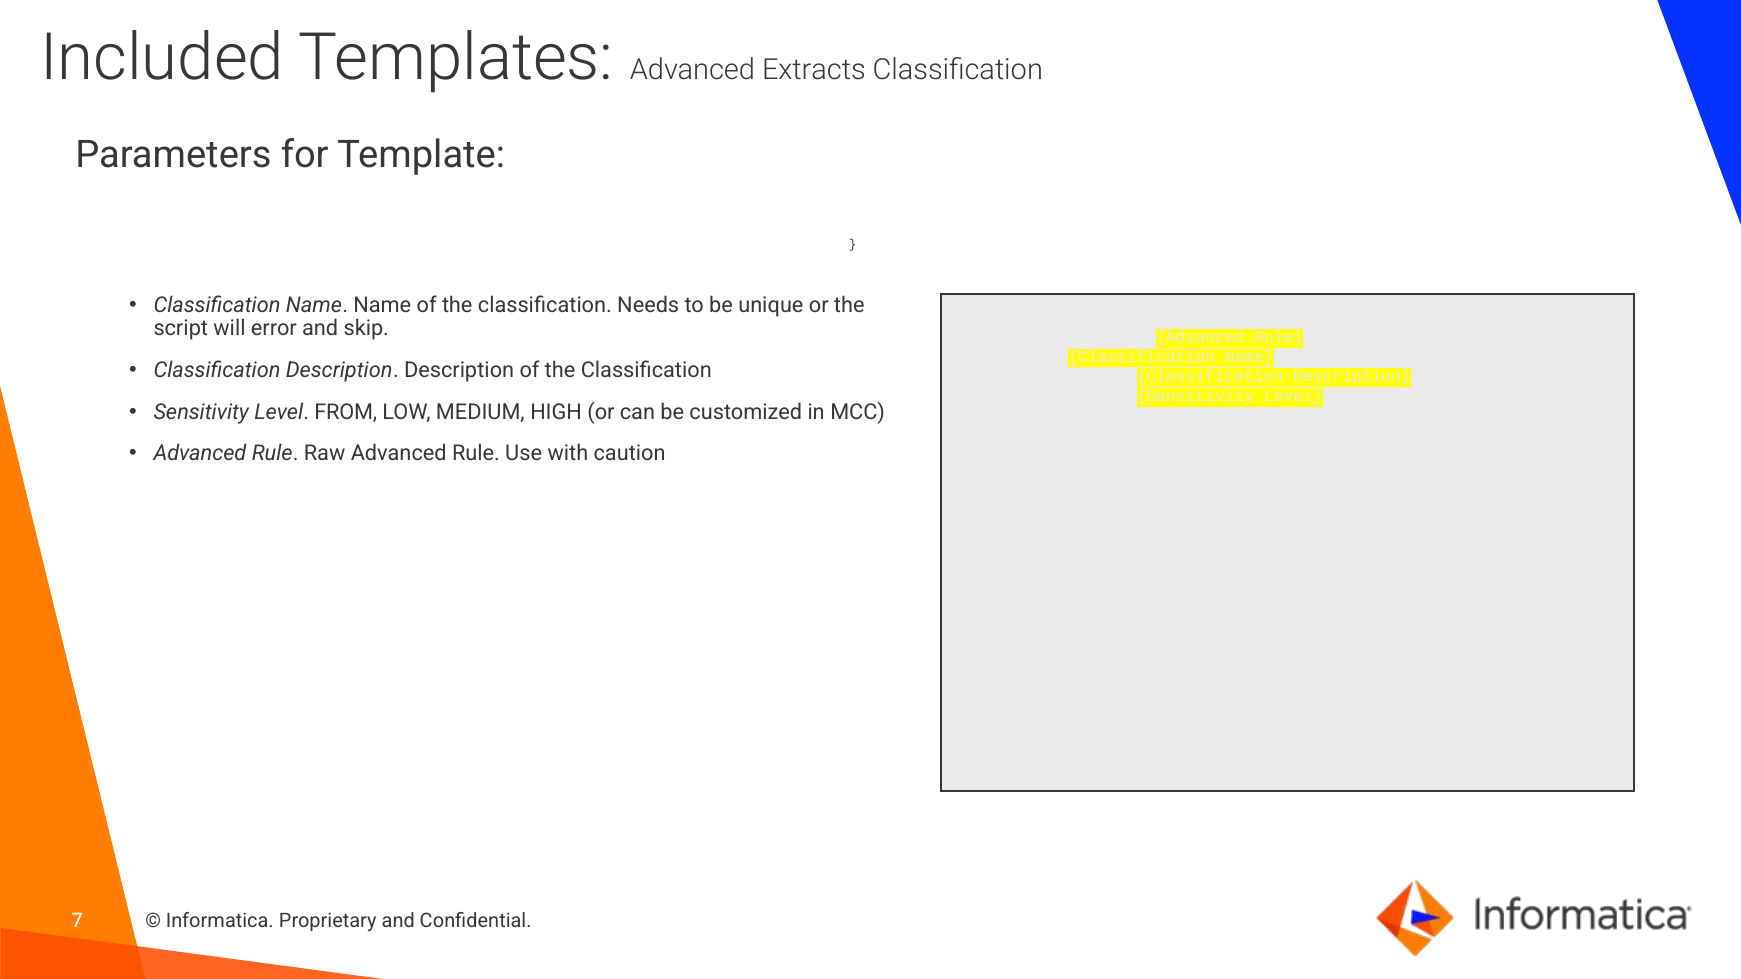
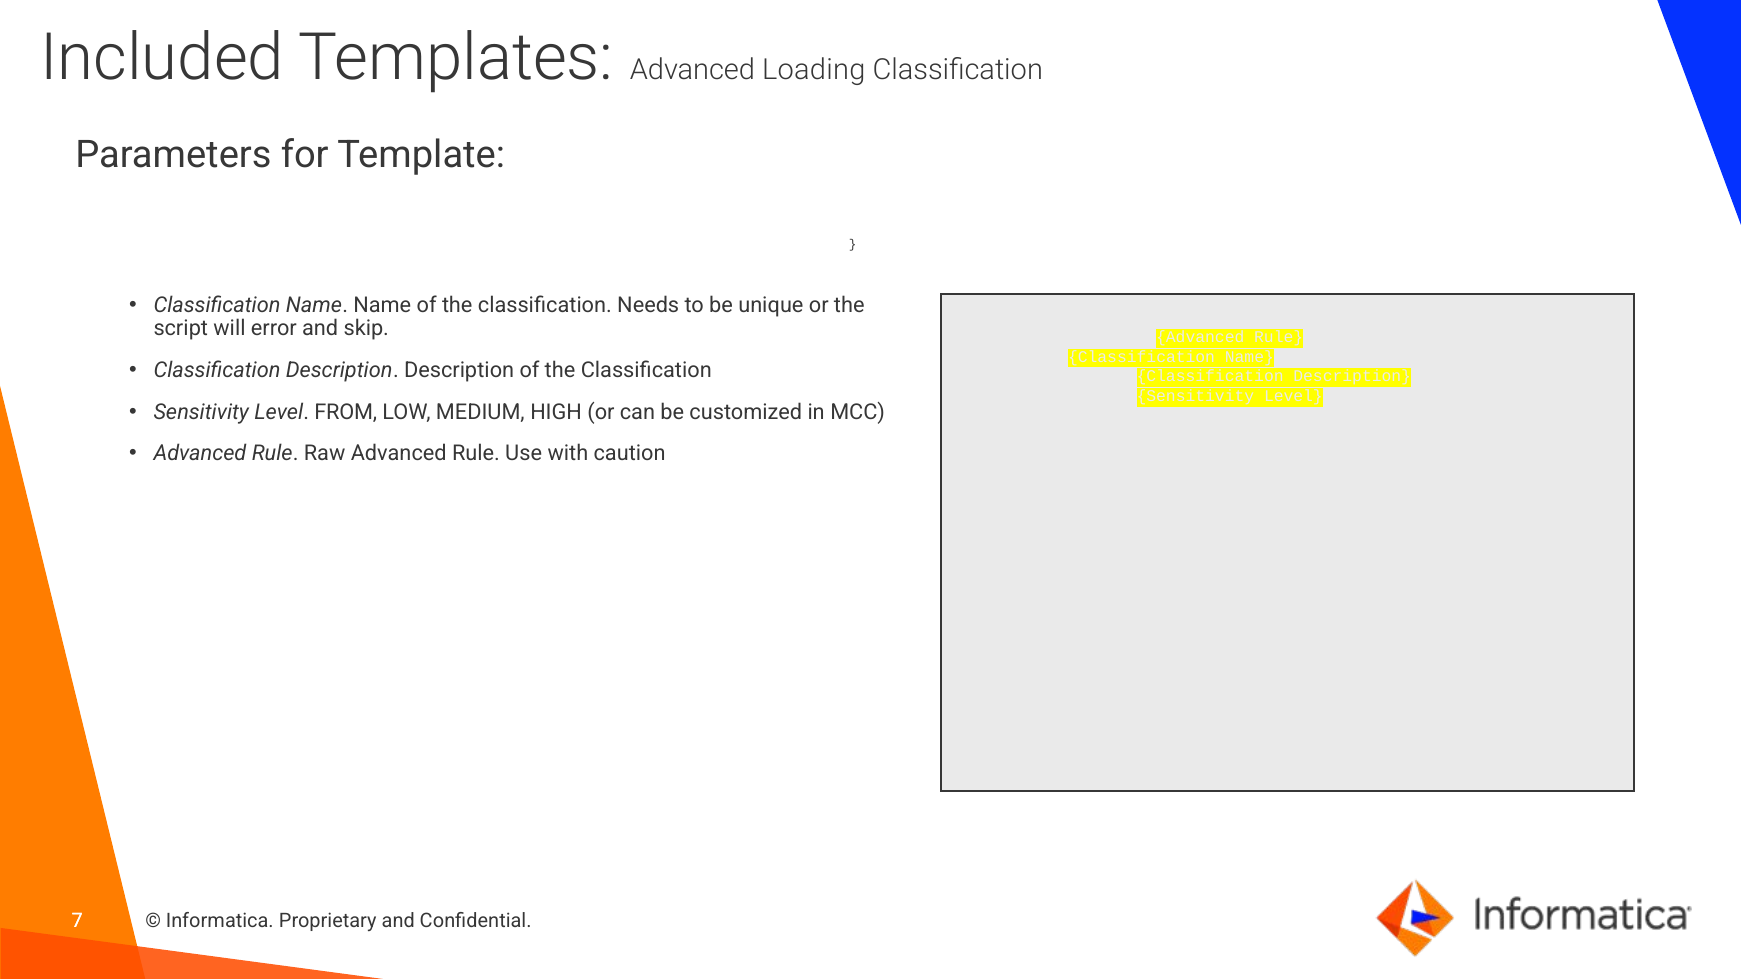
Extracts: Extracts -> Loading
